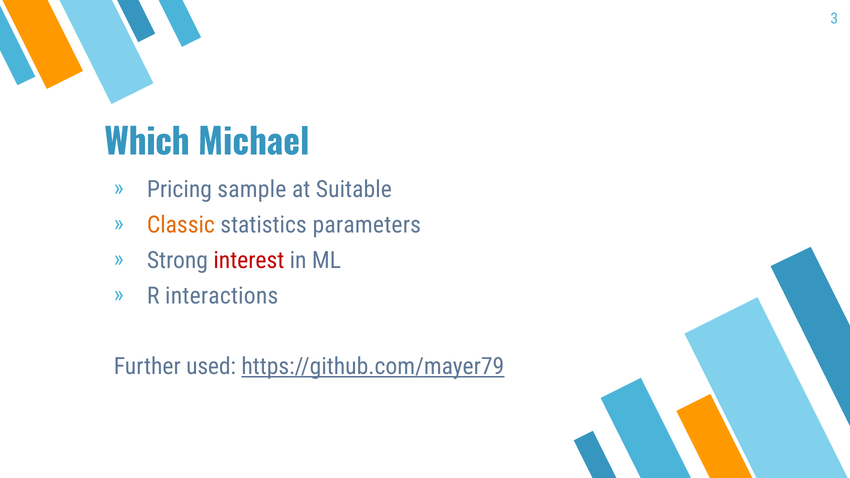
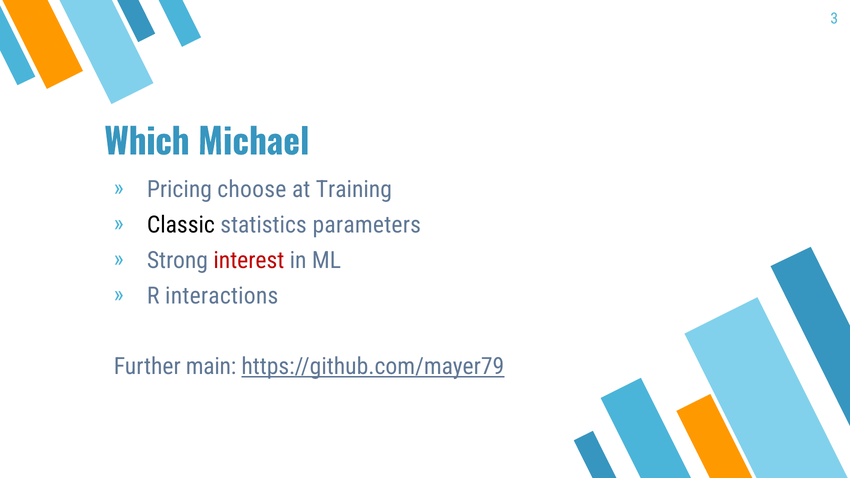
sample: sample -> choose
Suitable: Suitable -> Training
Classic colour: orange -> black
used: used -> main
